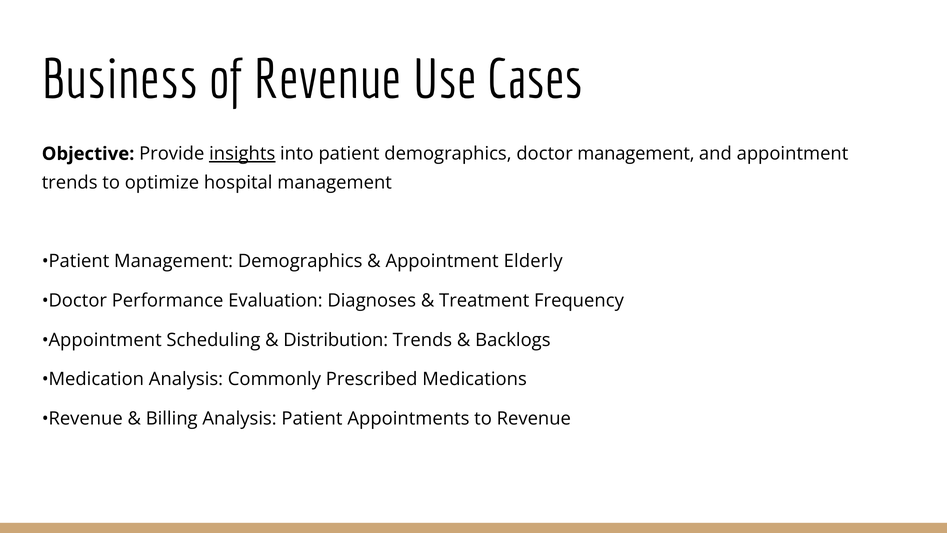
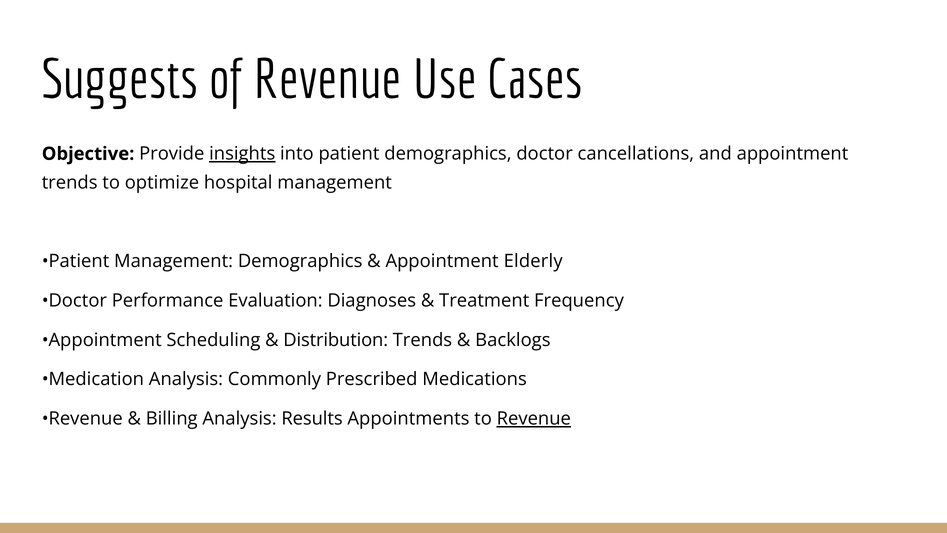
Business: Business -> Suggests
doctor management: management -> cancellations
Analysis Patient: Patient -> Results
Revenue at (534, 419) underline: none -> present
